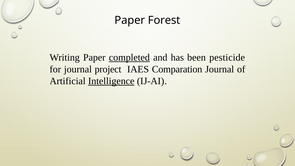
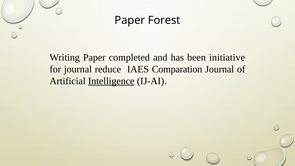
completed underline: present -> none
pesticide: pesticide -> initiative
project: project -> reduce
